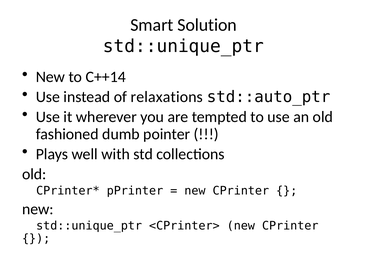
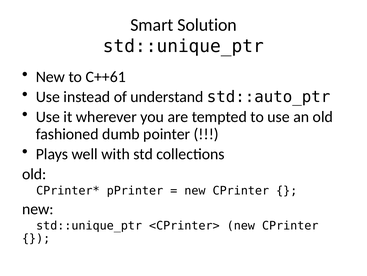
C++14: C++14 -> C++61
relaxations: relaxations -> understand
